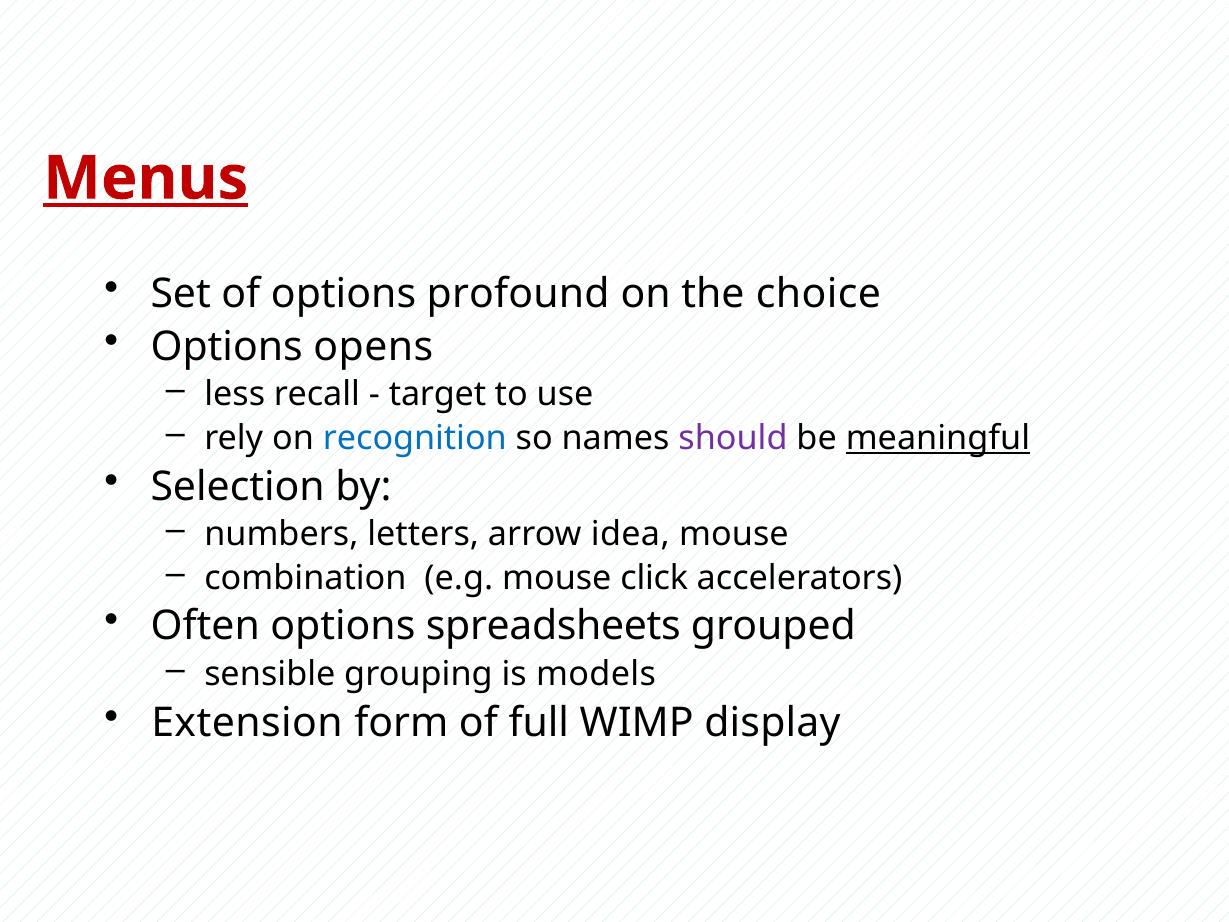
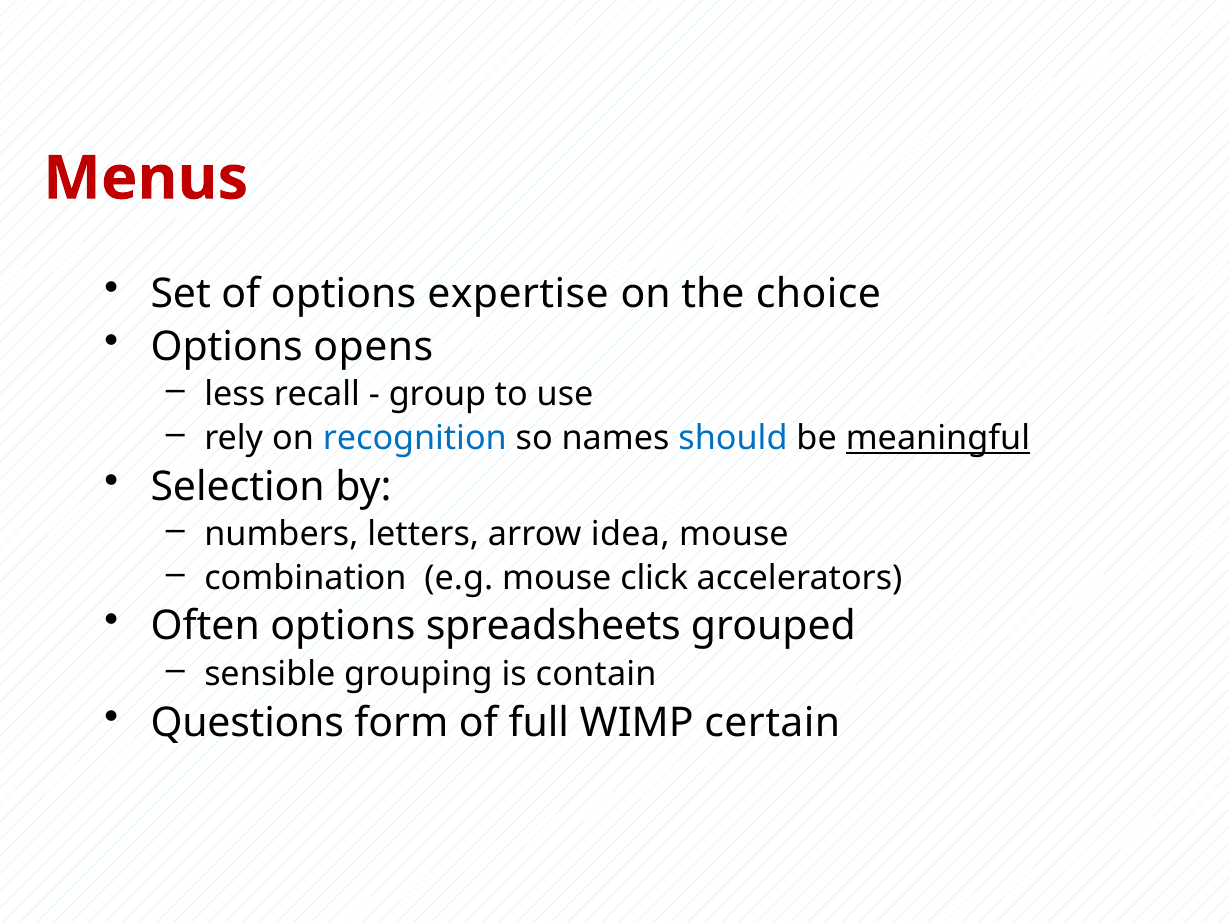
Menus underline: present -> none
profound: profound -> expertise
target: target -> group
should colour: purple -> blue
models: models -> contain
Extension: Extension -> Questions
display: display -> certain
